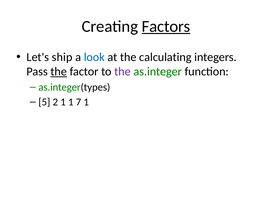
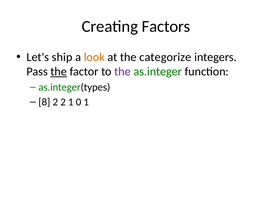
Factors underline: present -> none
look colour: blue -> orange
calculating: calculating -> categorize
5: 5 -> 8
2 1: 1 -> 2
7: 7 -> 0
